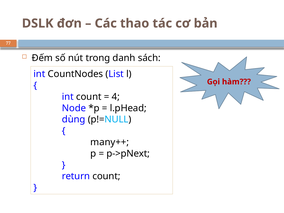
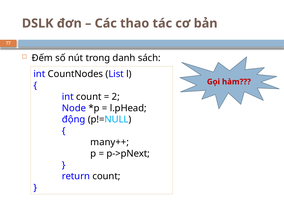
4: 4 -> 2
dùng: dùng -> động
